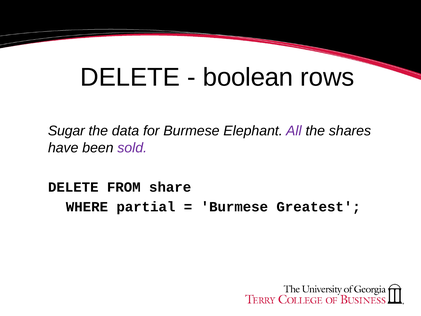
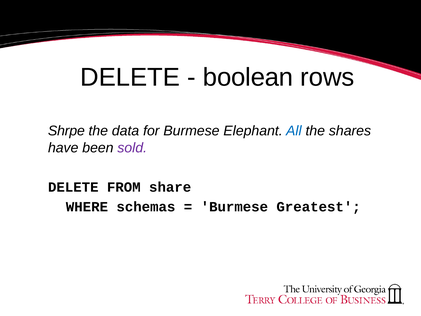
Sugar: Sugar -> Shrpe
All colour: purple -> blue
partial: partial -> schemas
